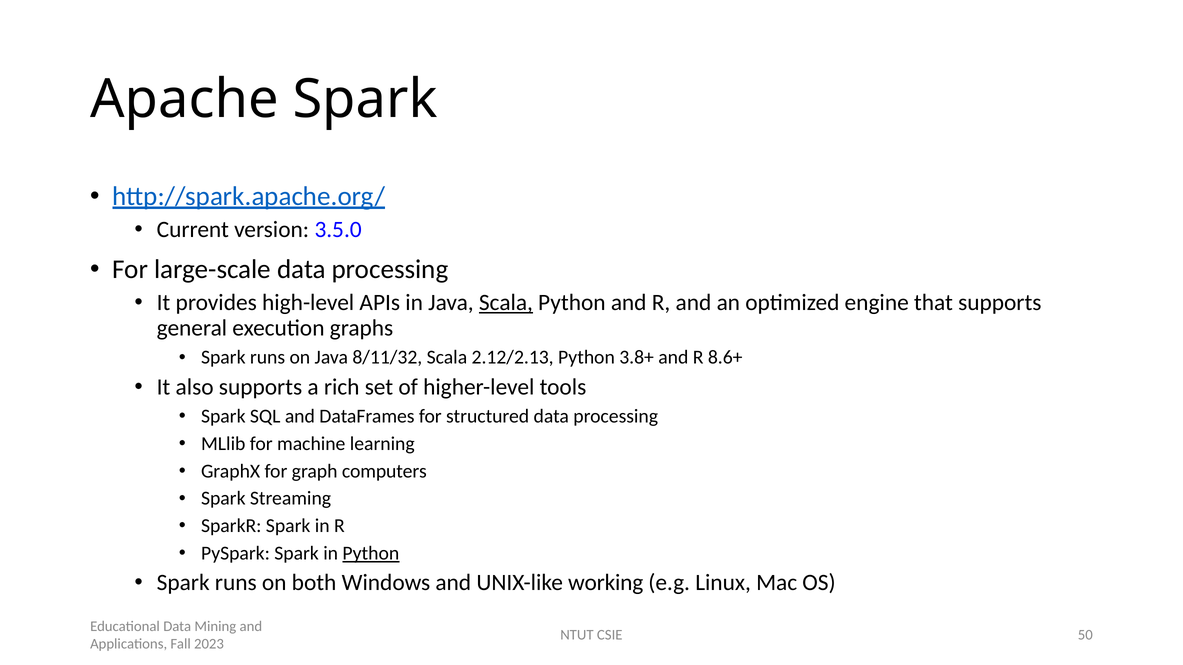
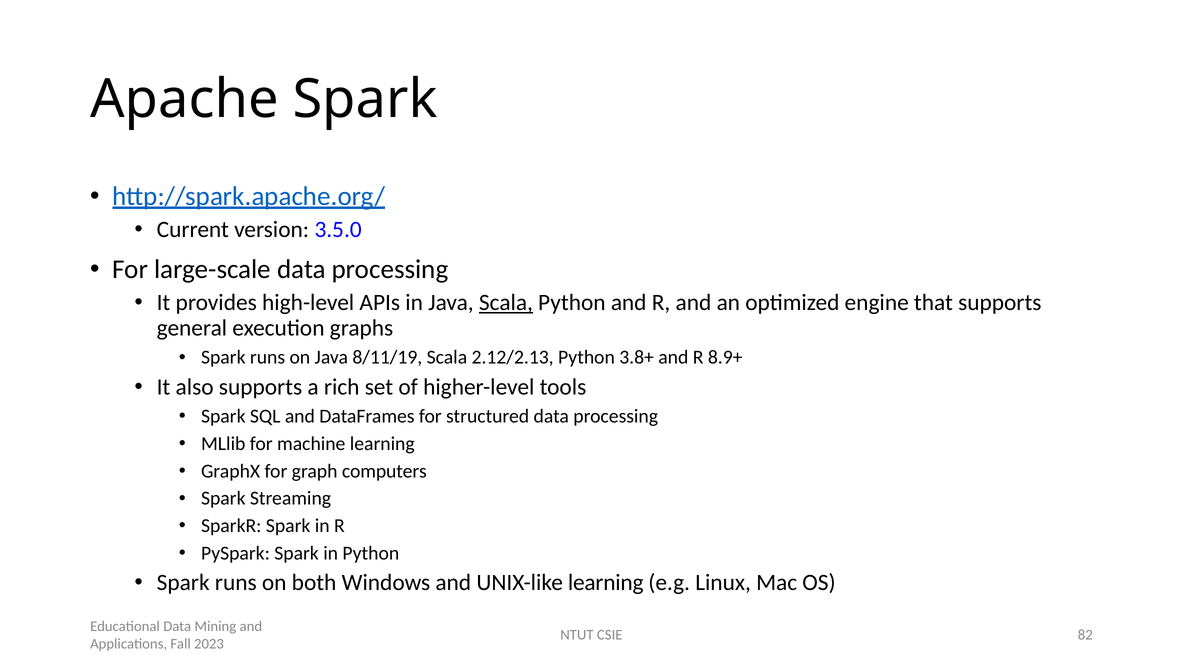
8/11/32: 8/11/32 -> 8/11/19
8.6+: 8.6+ -> 8.9+
Python at (371, 554) underline: present -> none
UNIX-like working: working -> learning
50: 50 -> 82
